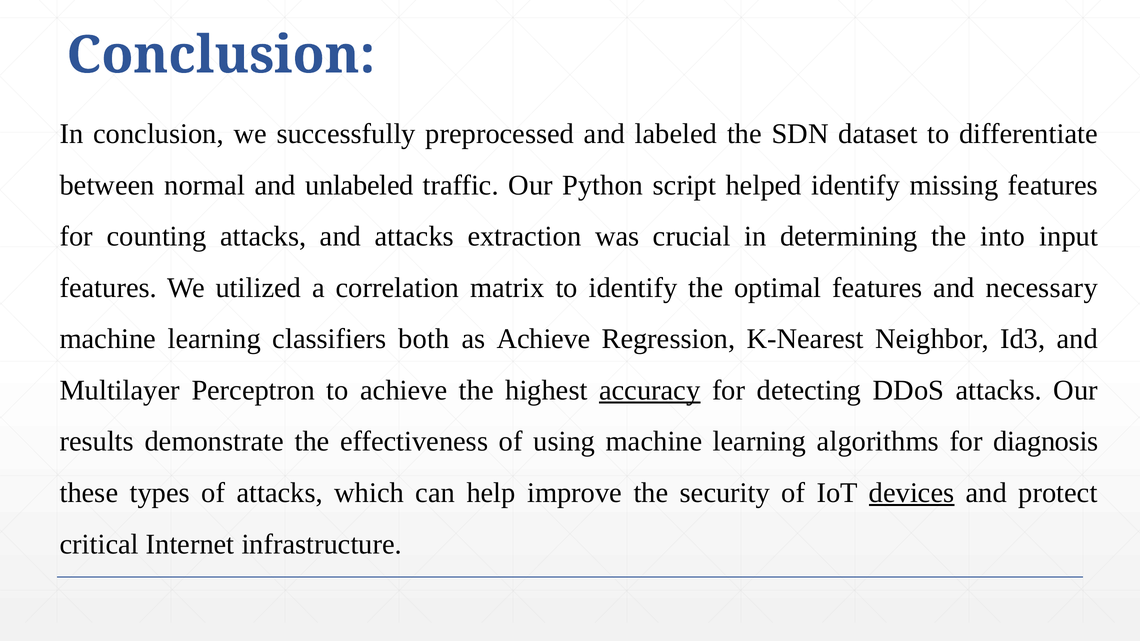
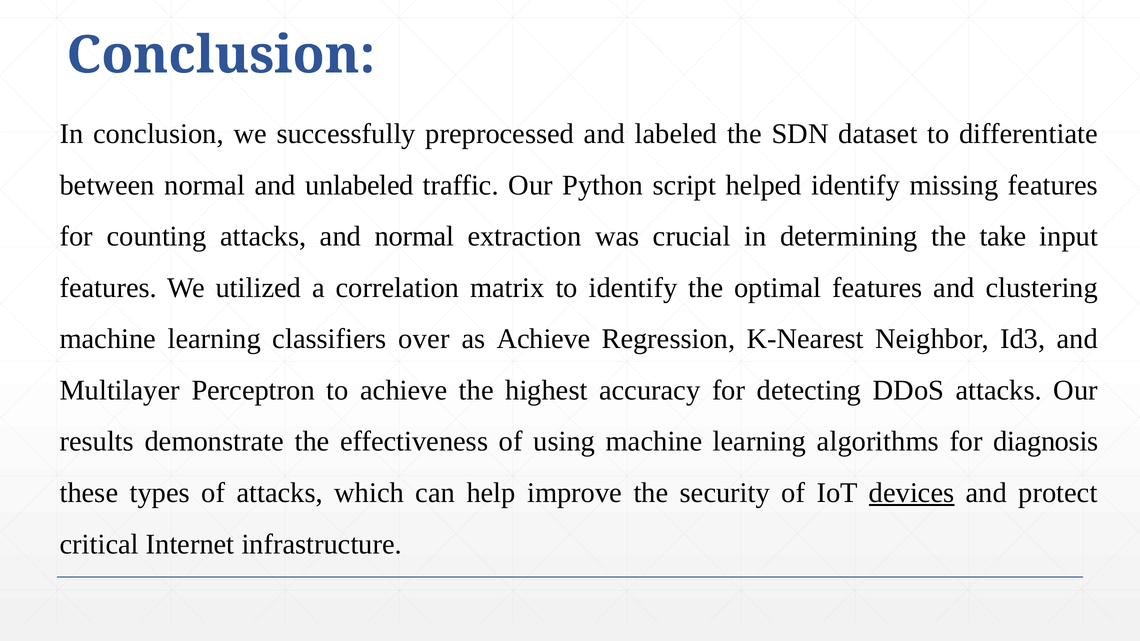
and attacks: attacks -> normal
into: into -> take
necessary: necessary -> clustering
both: both -> over
accuracy underline: present -> none
